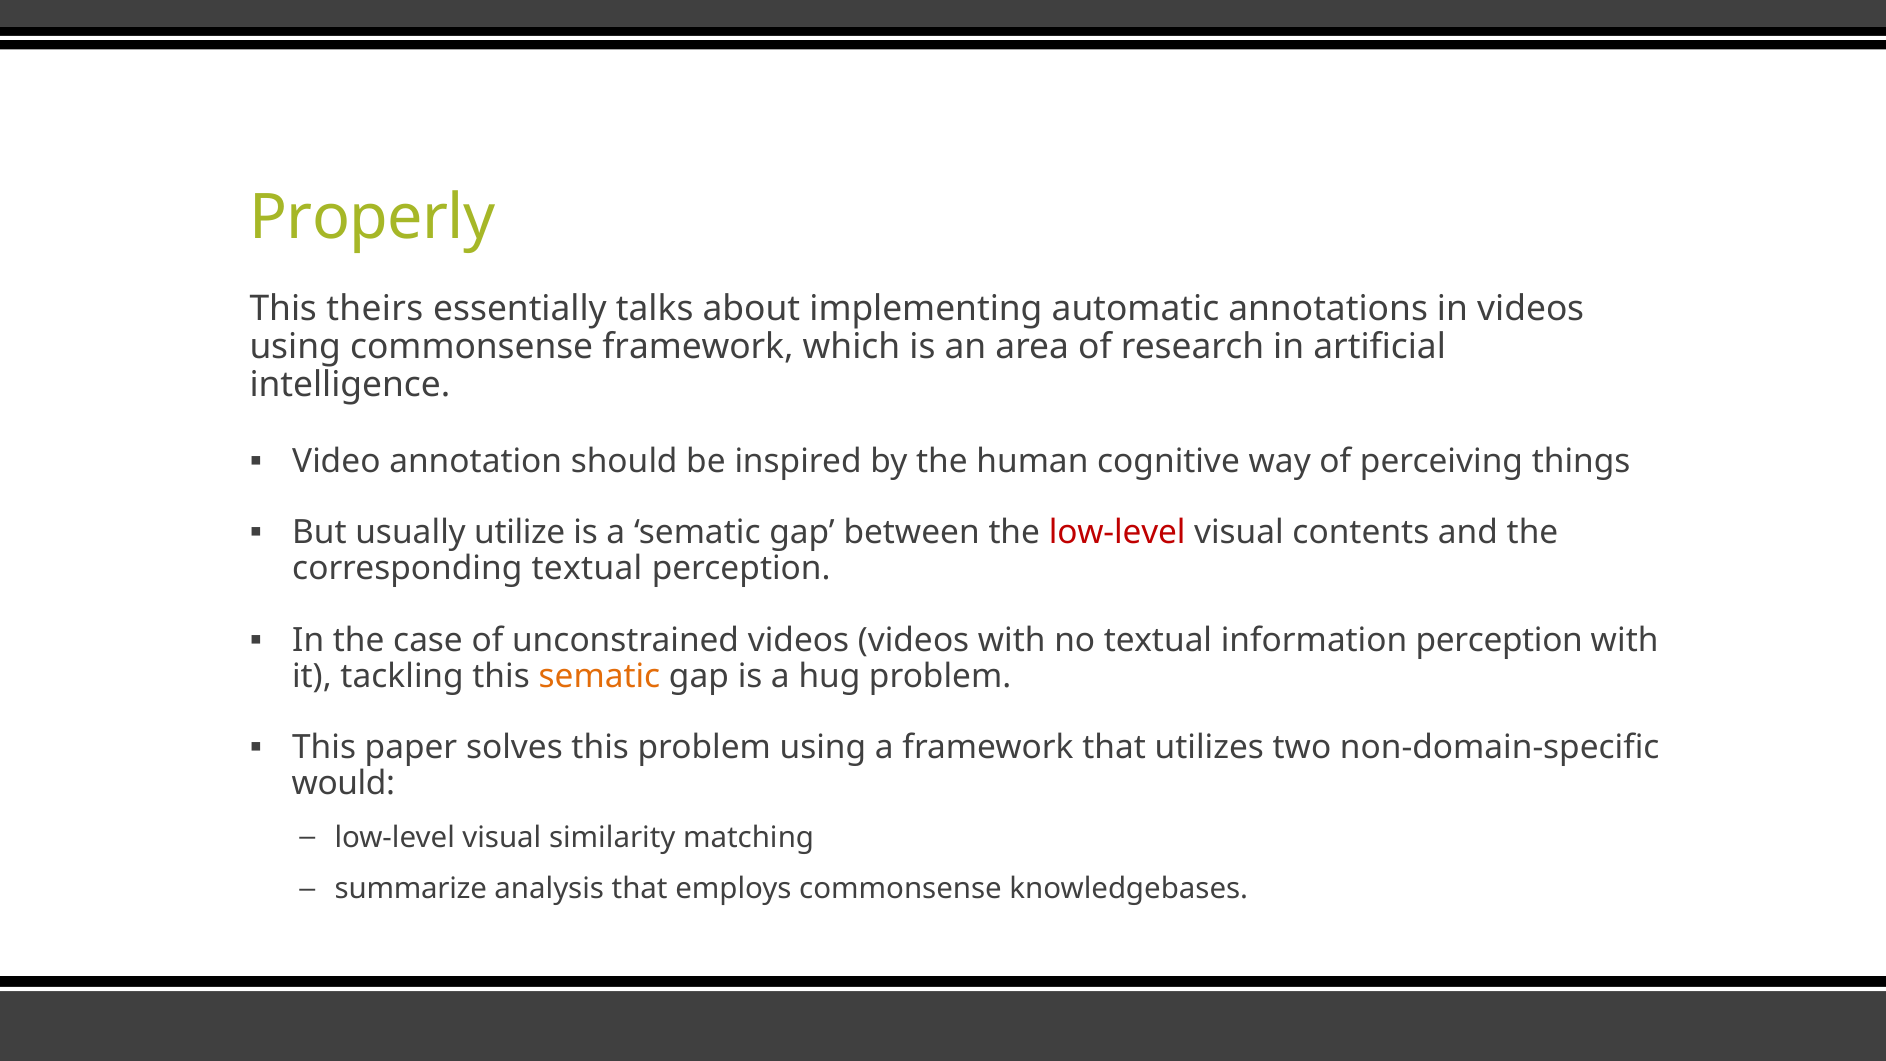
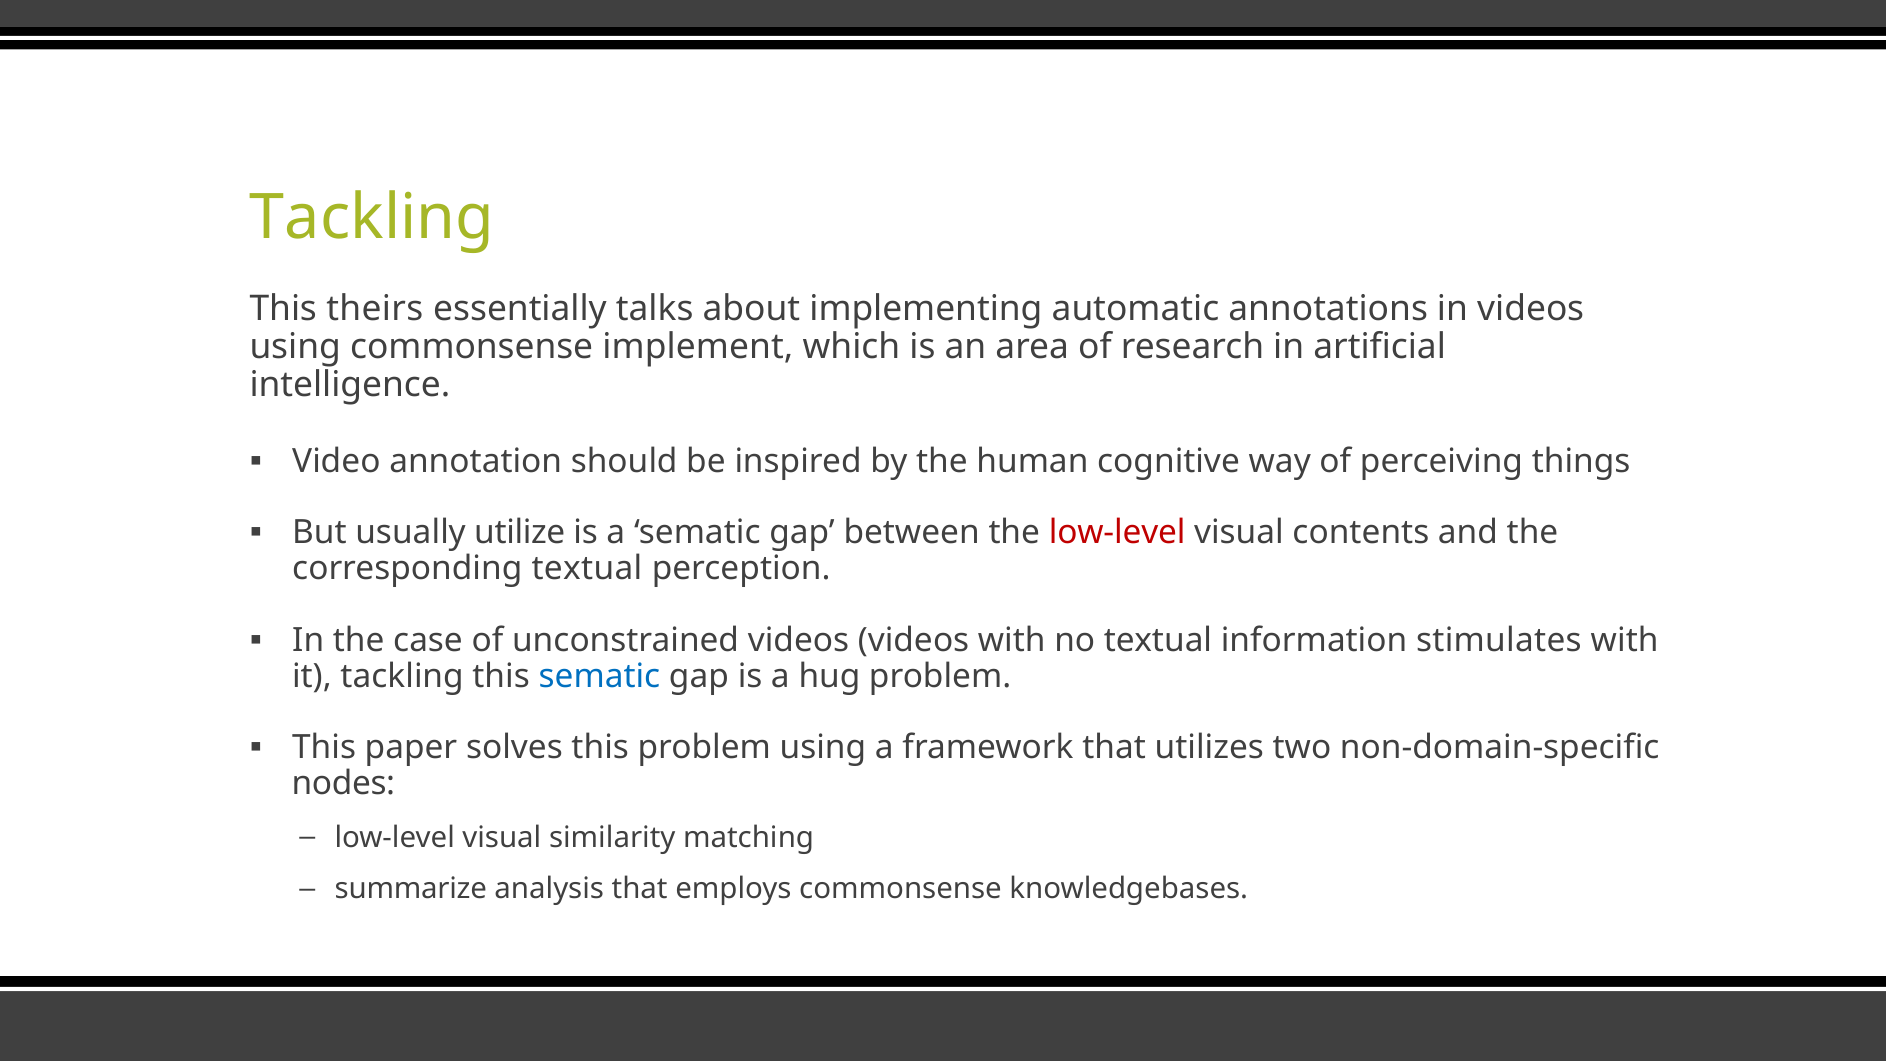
Properly at (372, 218): Properly -> Tackling
commonsense framework: framework -> implement
information perception: perception -> stimulates
sematic at (599, 676) colour: orange -> blue
would: would -> nodes
